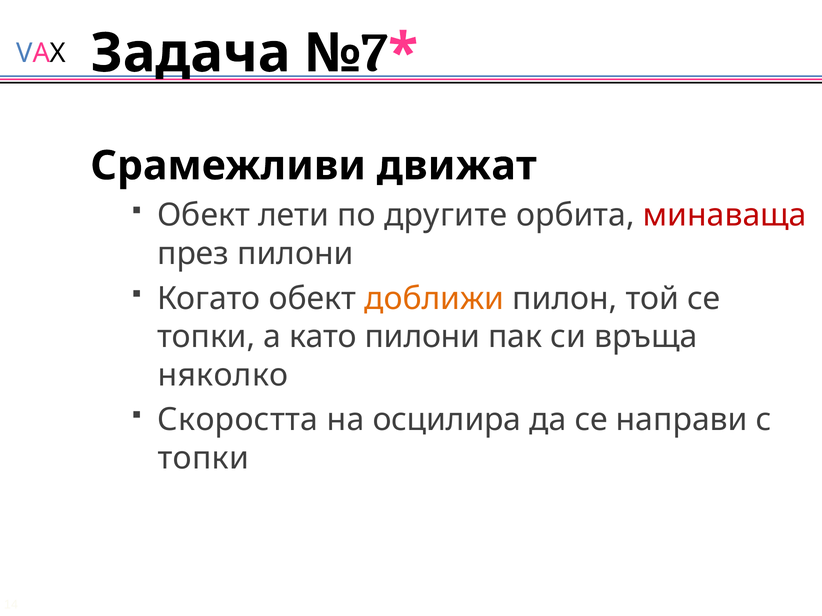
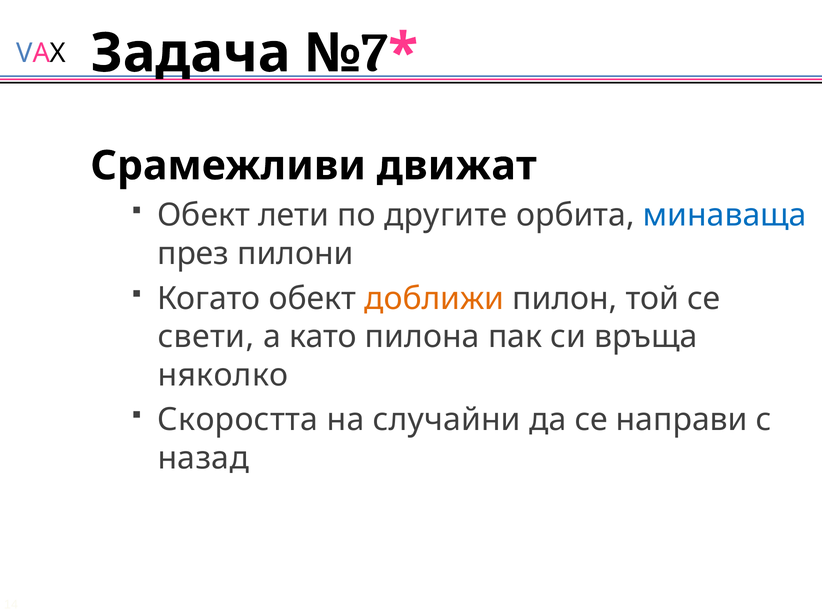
минаваща colour: red -> blue
топки at (206, 337): топки -> свети
като пилони: пилони -> пилона
осцилира: осцилира -> случайни
топки at (203, 459): топки -> назад
